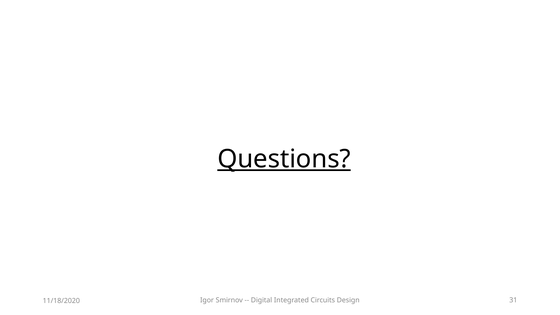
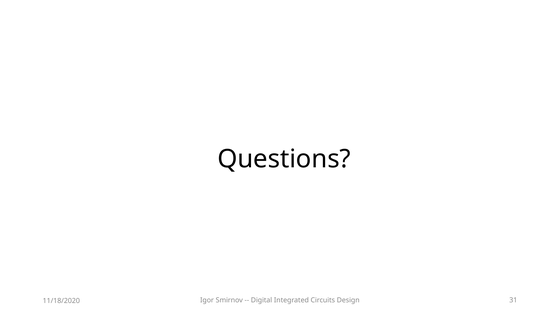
Questions underline: present -> none
